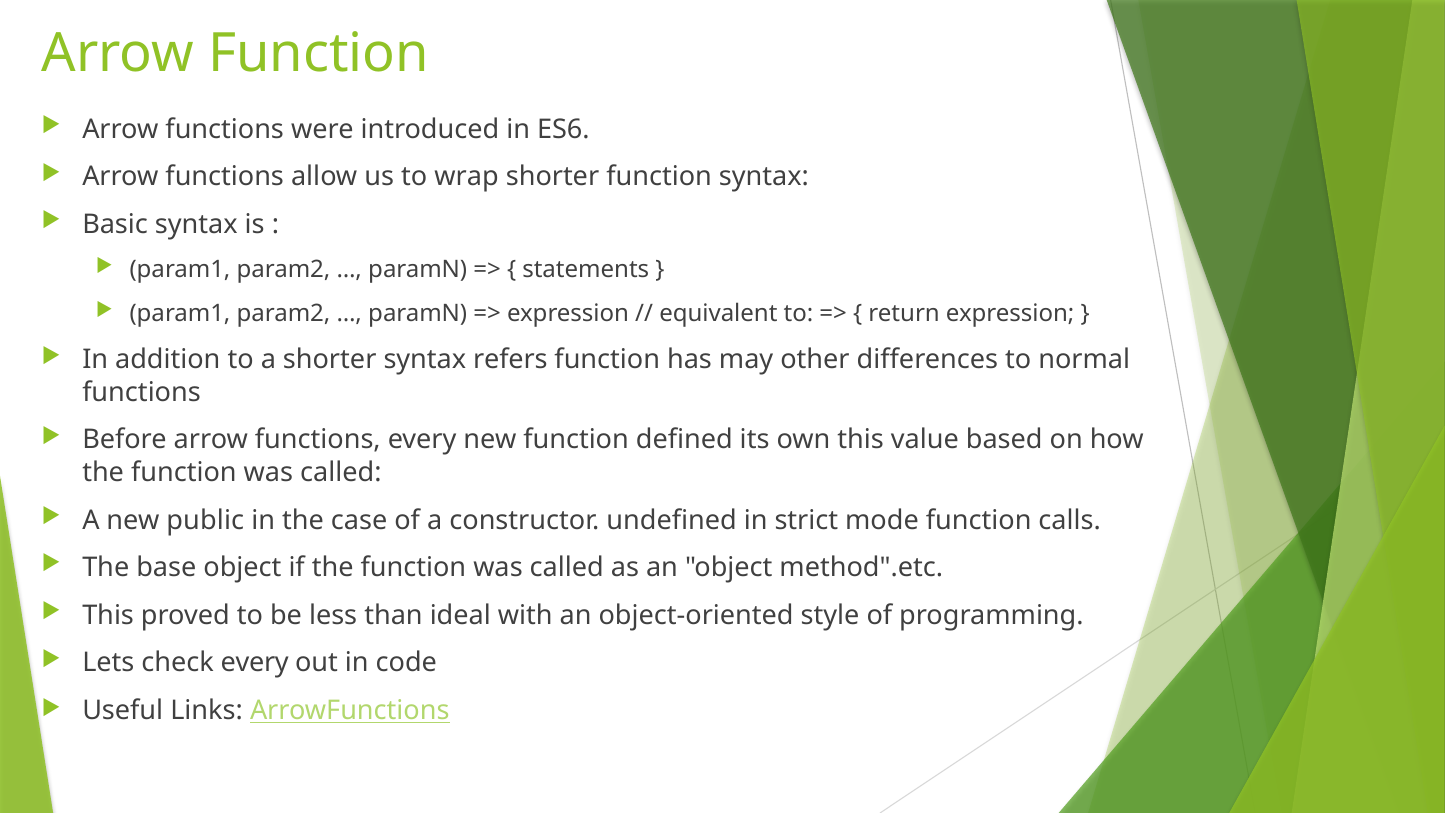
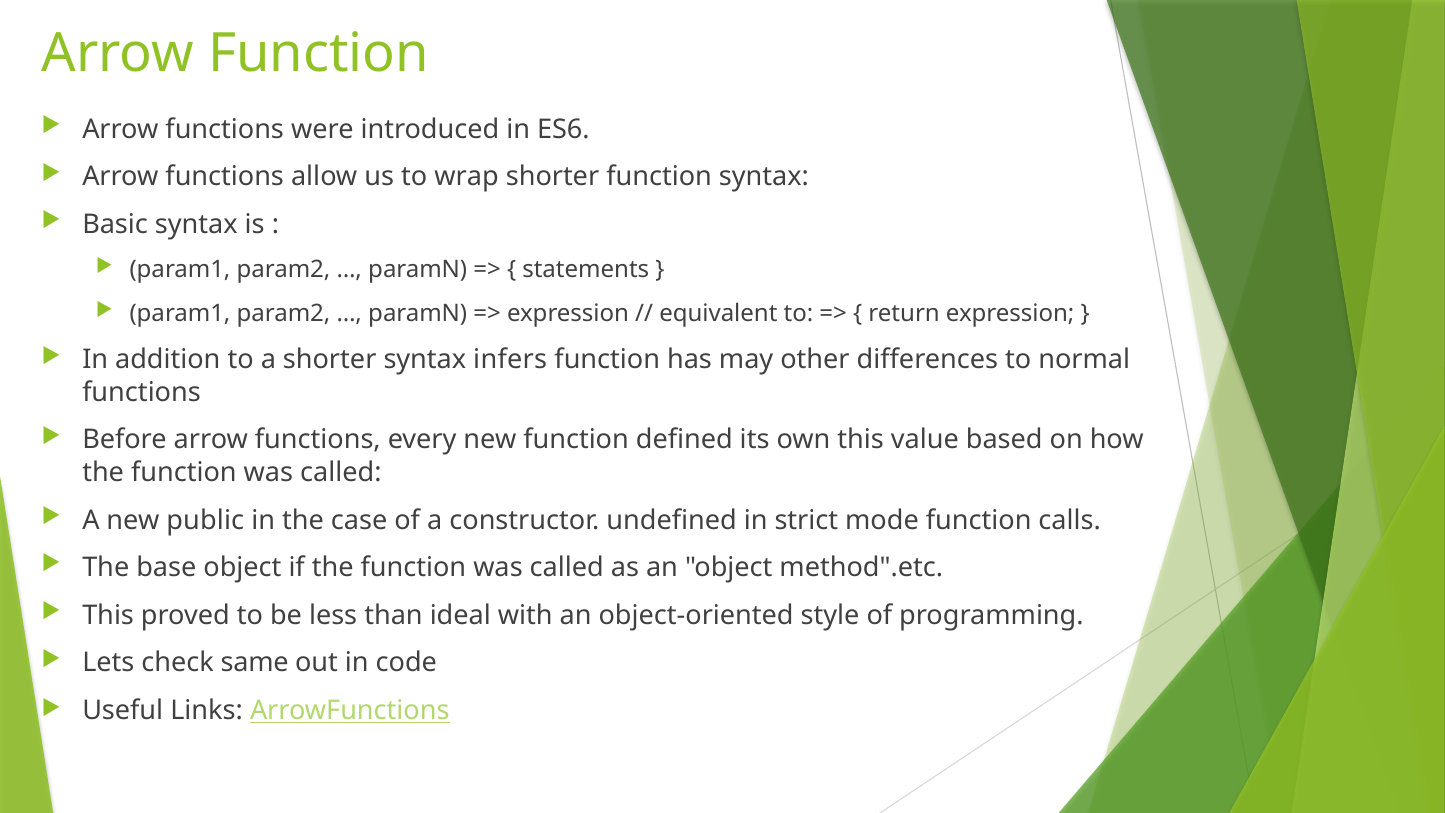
refers: refers -> infers
check every: every -> same
